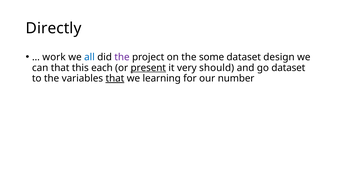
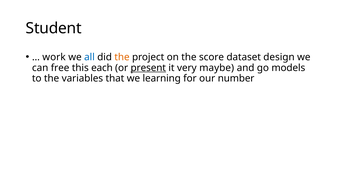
Directly: Directly -> Student
the at (122, 57) colour: purple -> orange
some: some -> score
can that: that -> free
should: should -> maybe
go dataset: dataset -> models
that at (115, 78) underline: present -> none
